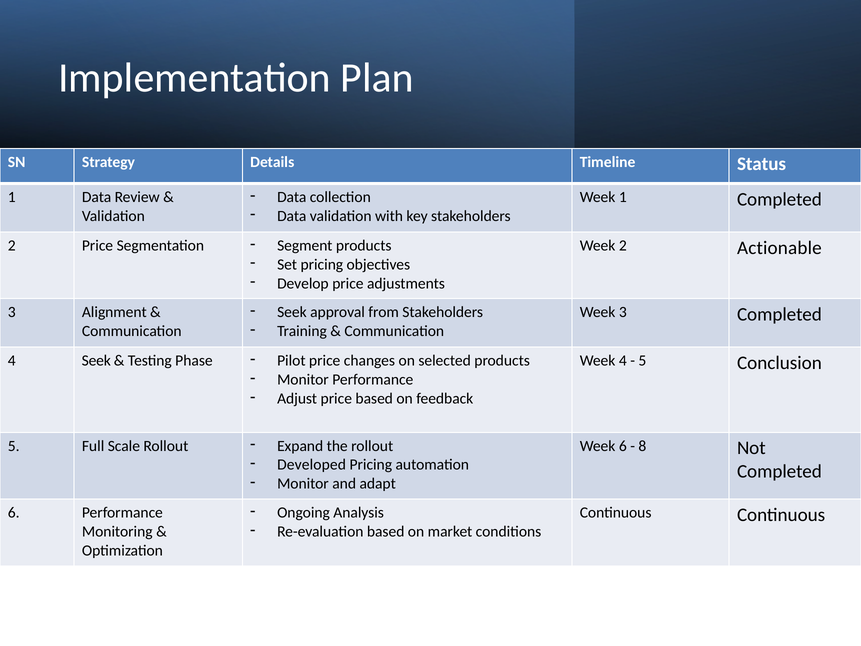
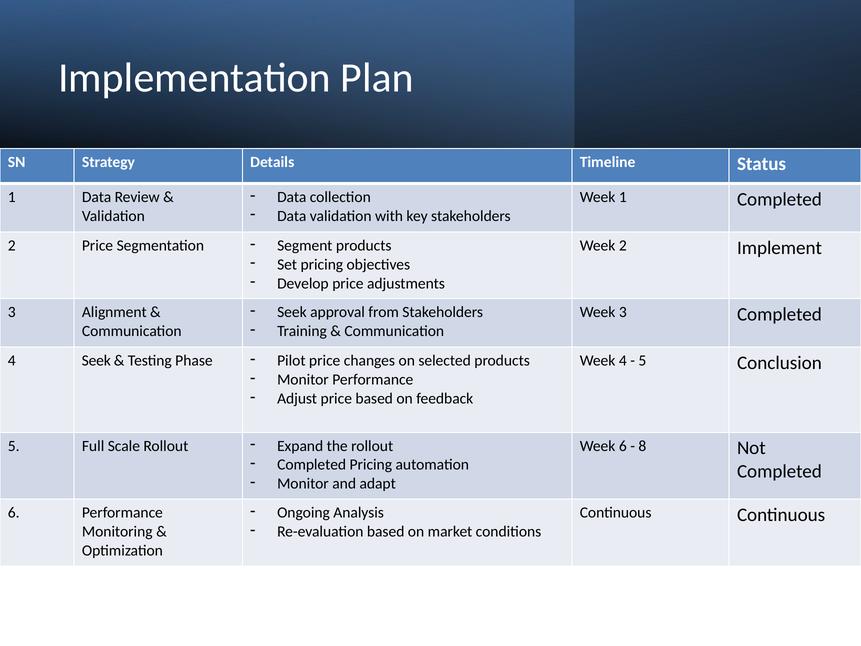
Actionable: Actionable -> Implement
Developed at (312, 465): Developed -> Completed
